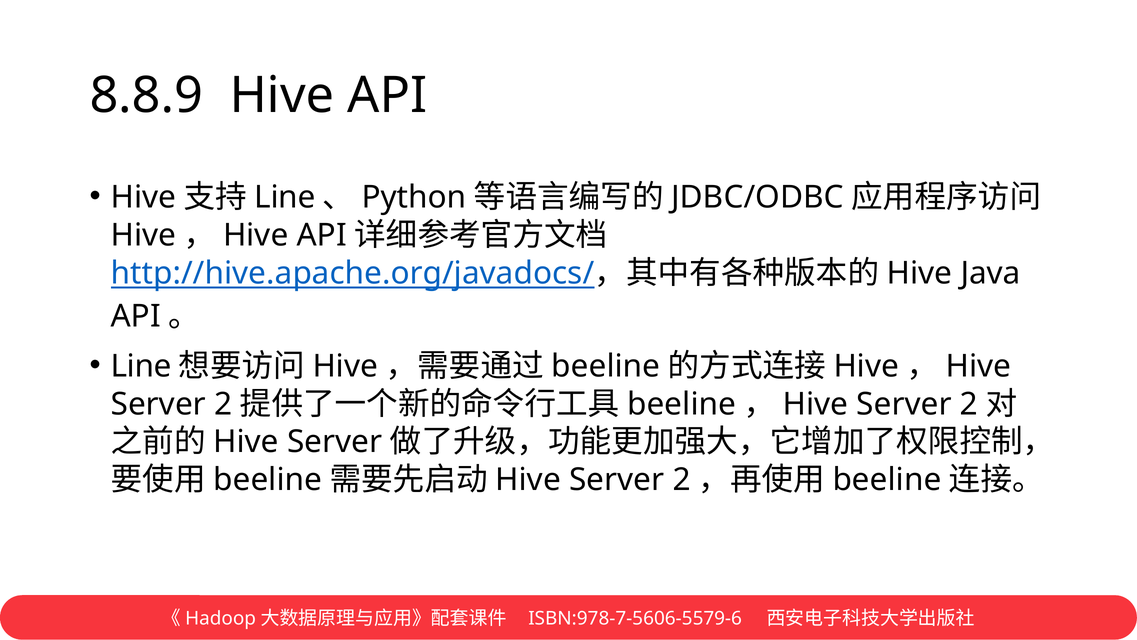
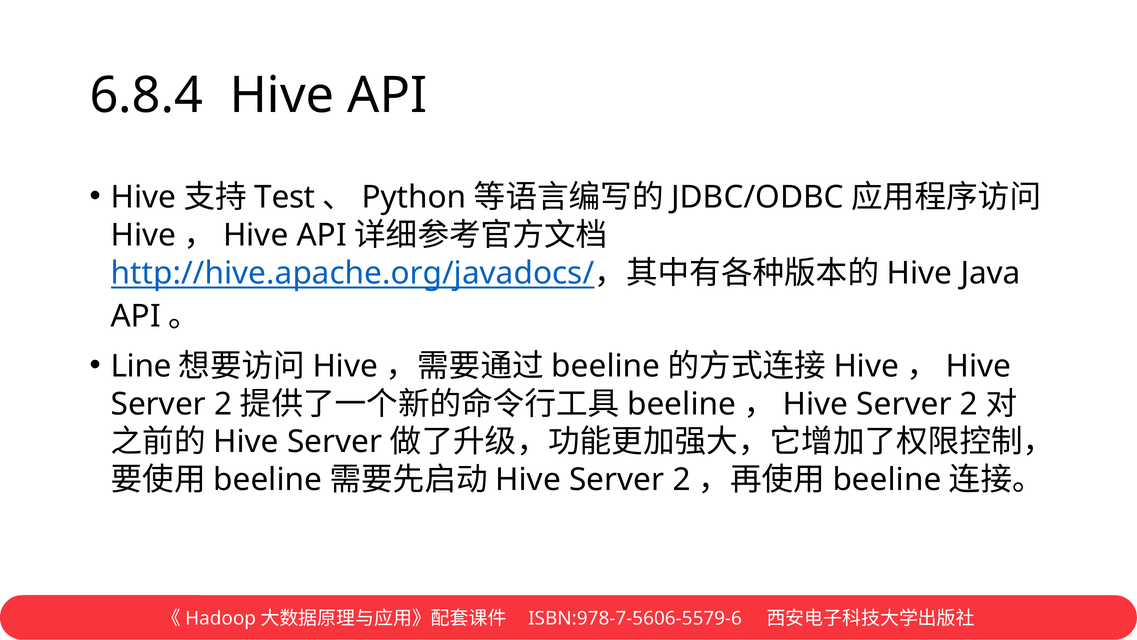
8.8.9: 8.8.9 -> 6.8.4
Line at (285, 197): Line -> Test
